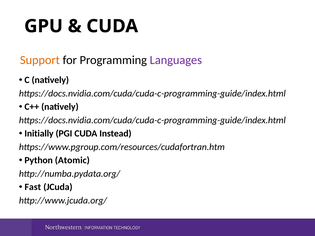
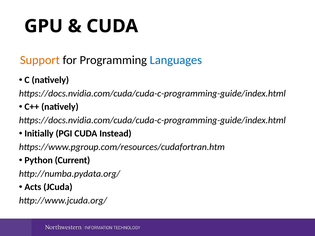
Languages colour: purple -> blue
Atomic: Atomic -> Current
Fast: Fast -> Acts
